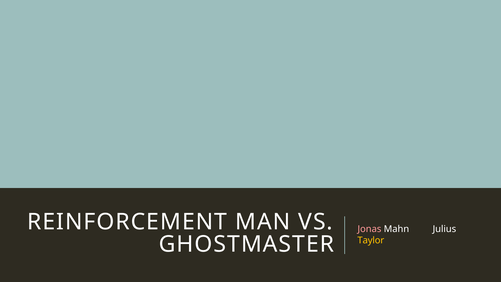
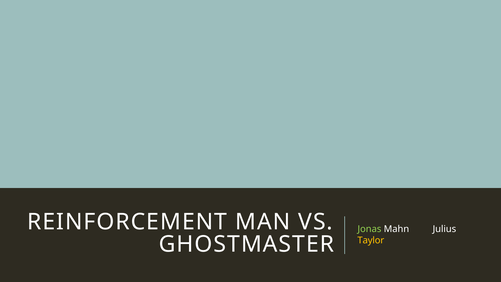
Jonas colour: pink -> light green
